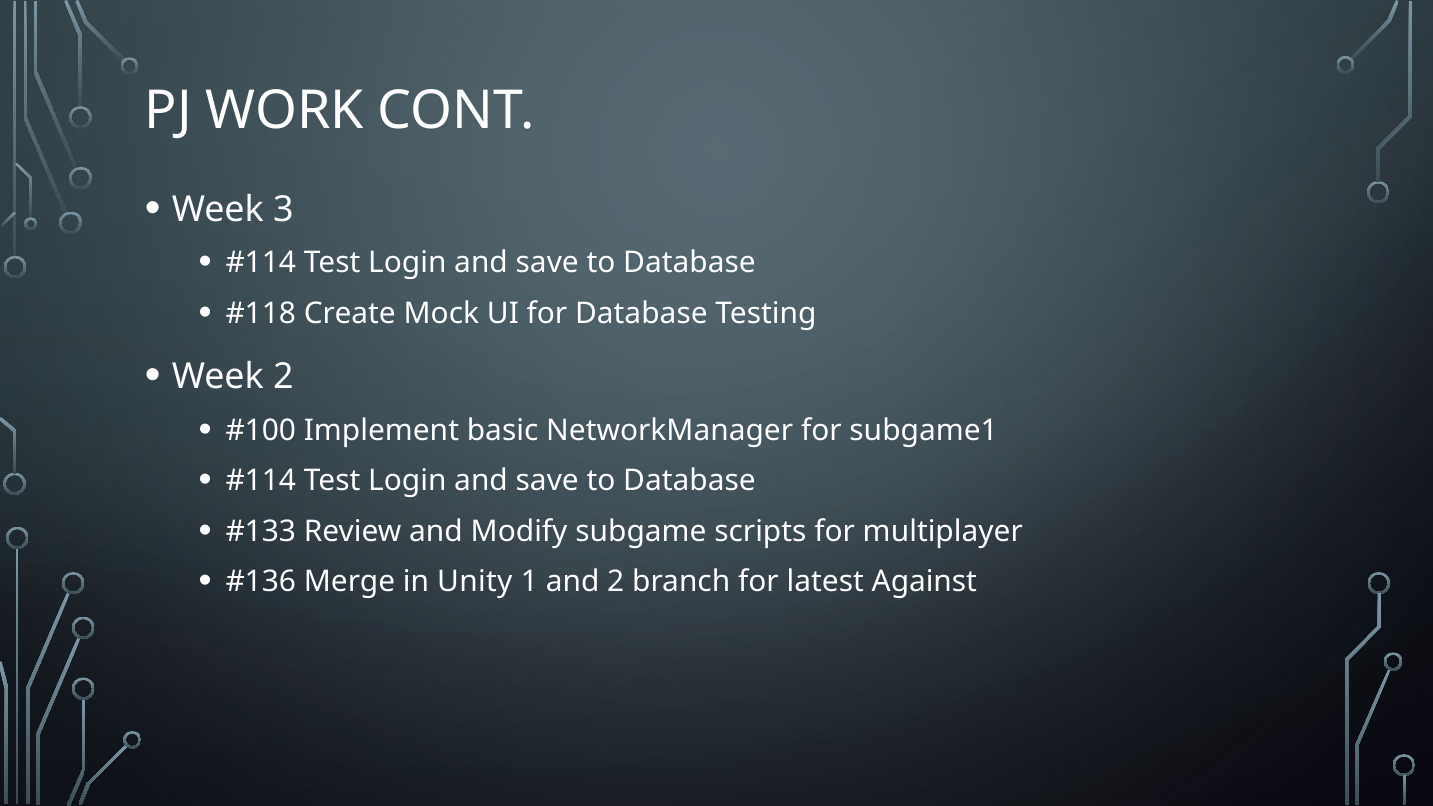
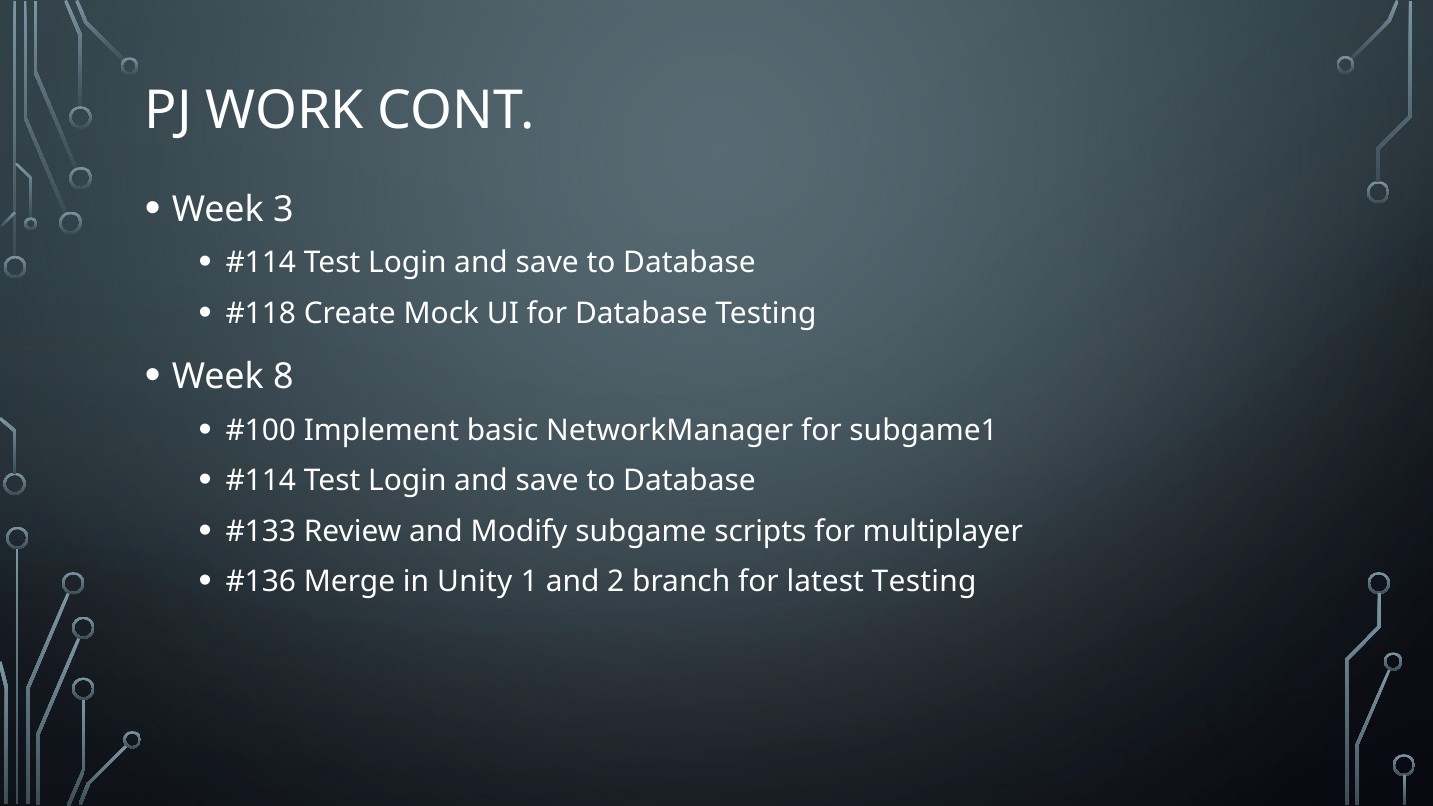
Week 2: 2 -> 8
latest Against: Against -> Testing
